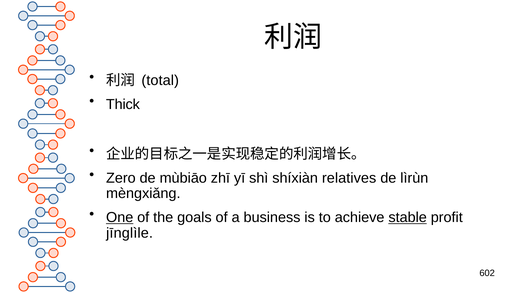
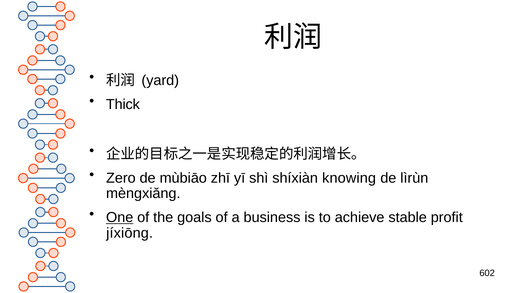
total: total -> yard
relatives: relatives -> knowing
stable underline: present -> none
jīnglìle: jīnglìle -> jíxiōng
